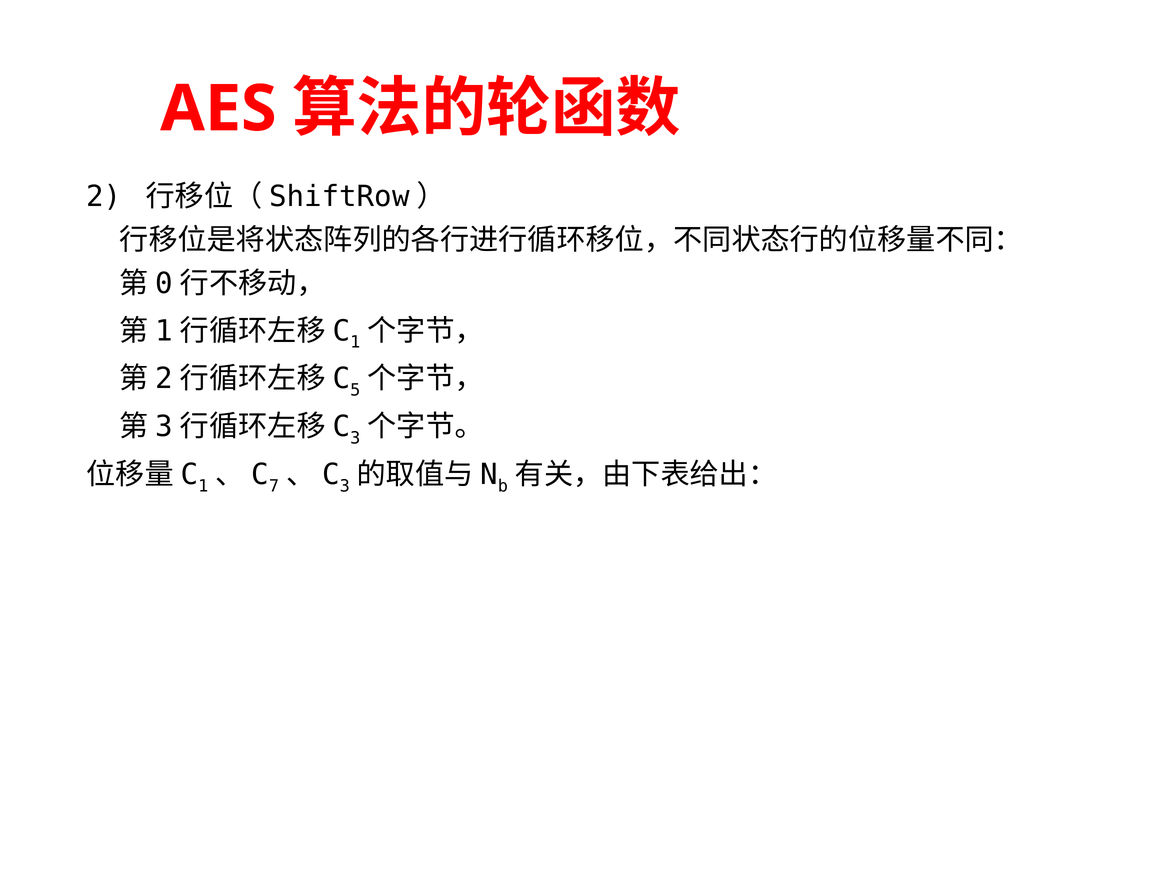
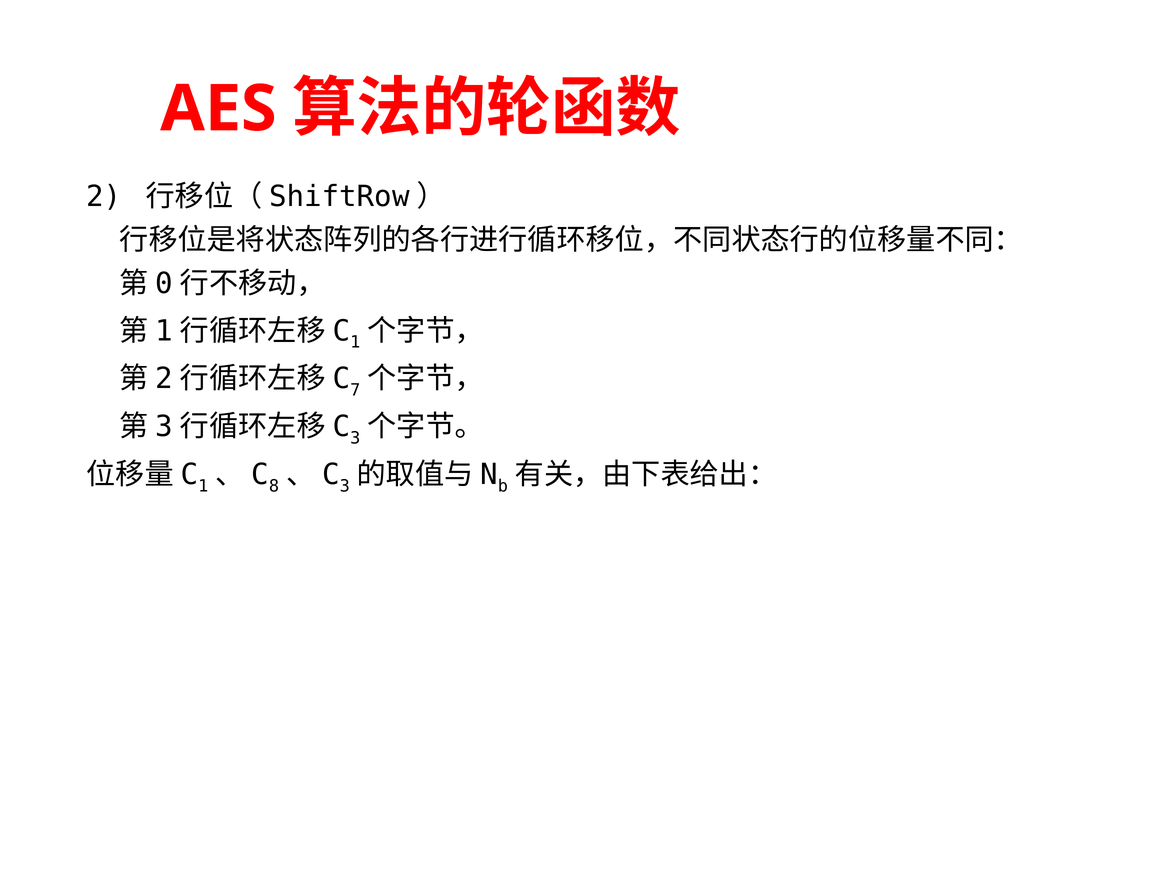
5: 5 -> 7
7: 7 -> 8
